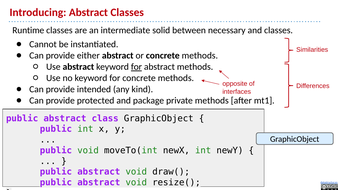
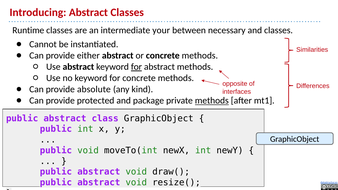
solid: solid -> your
intended: intended -> absolute
methods at (212, 101) underline: none -> present
